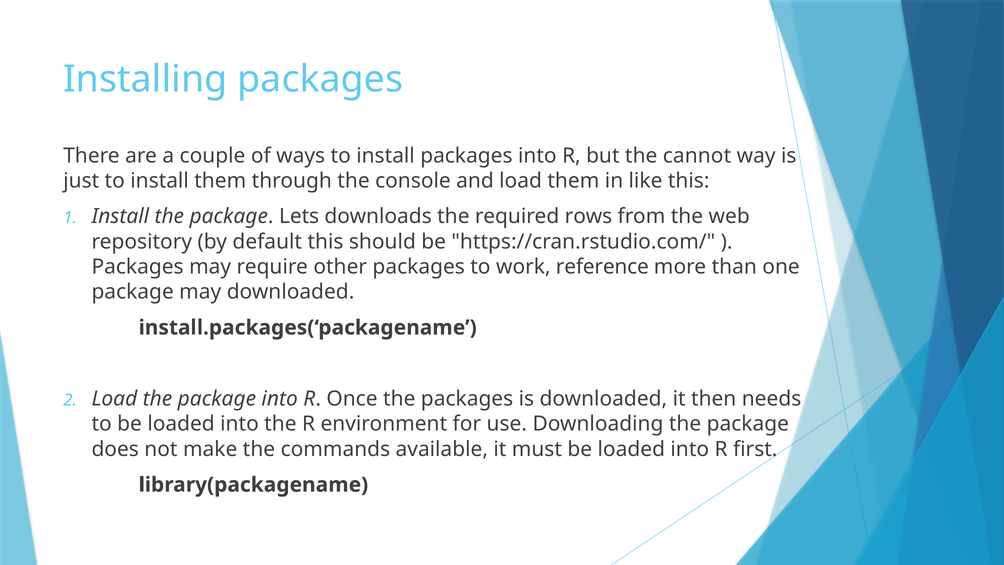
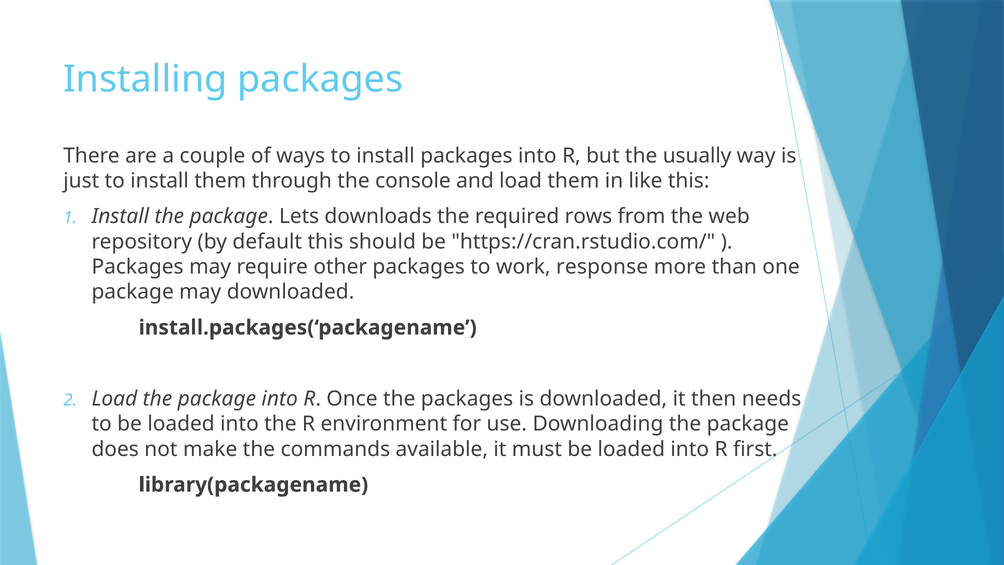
cannot: cannot -> usually
reference: reference -> response
